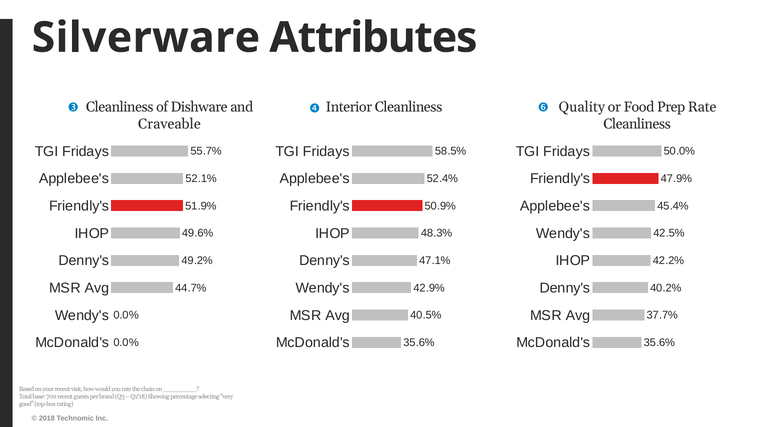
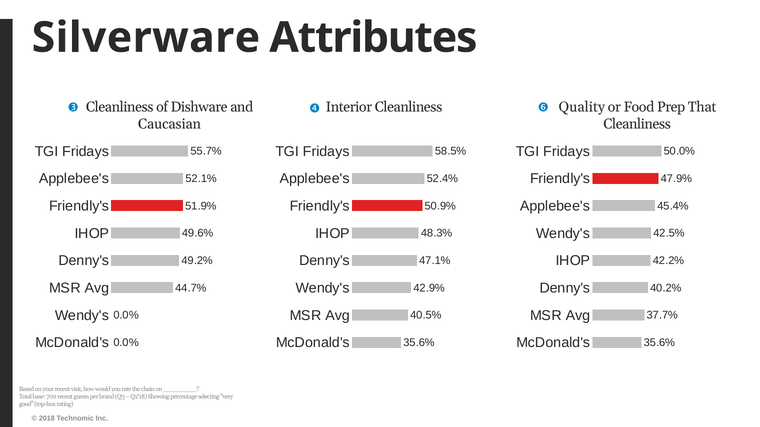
Prep Rate: Rate -> That
Craveable: Craveable -> Caucasian
